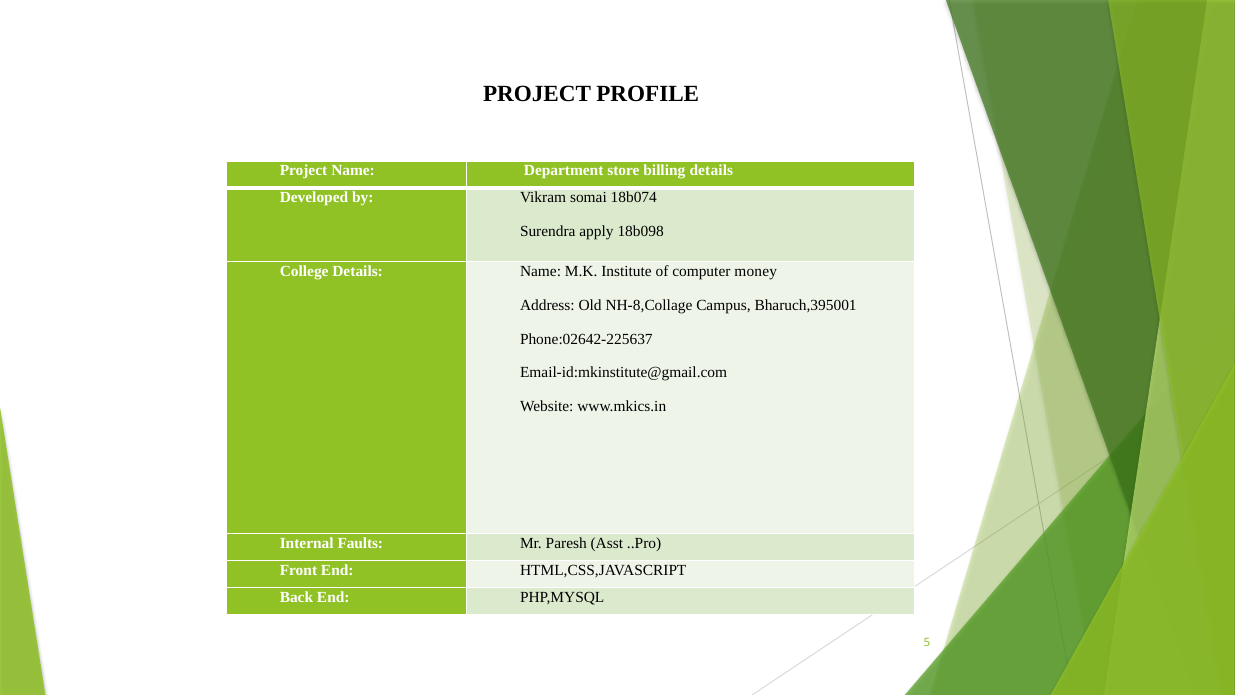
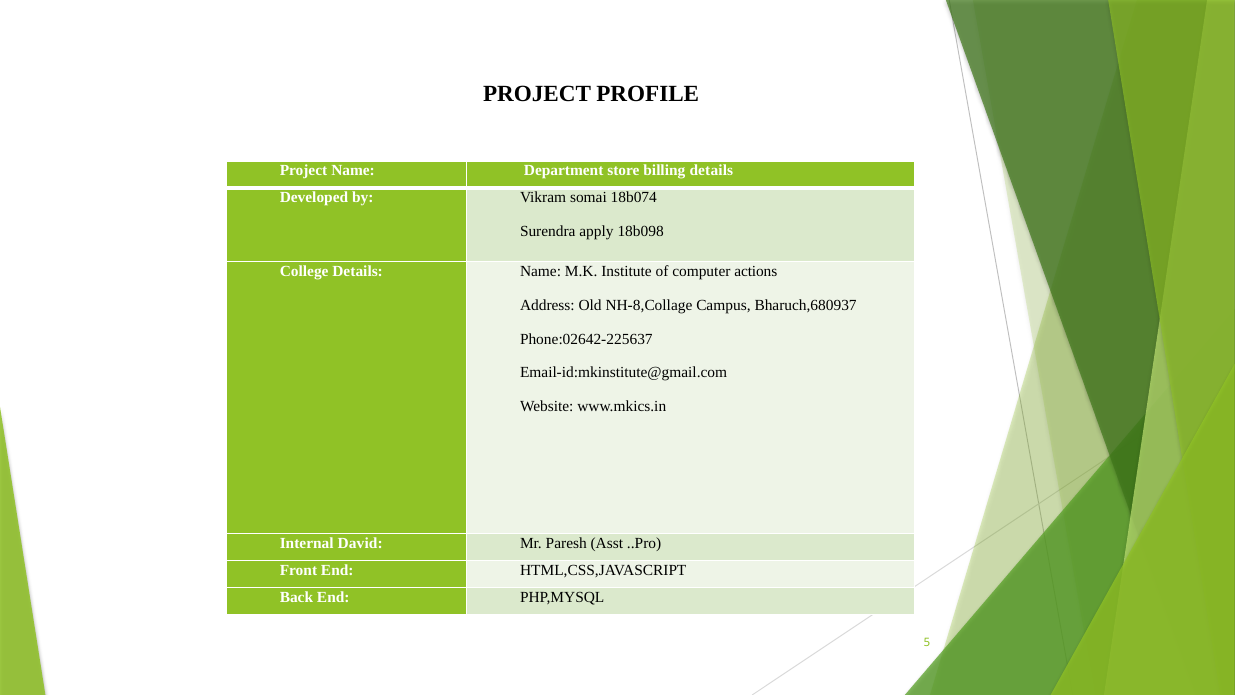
money: money -> actions
Bharuch,395001: Bharuch,395001 -> Bharuch,680937
Faults: Faults -> David
